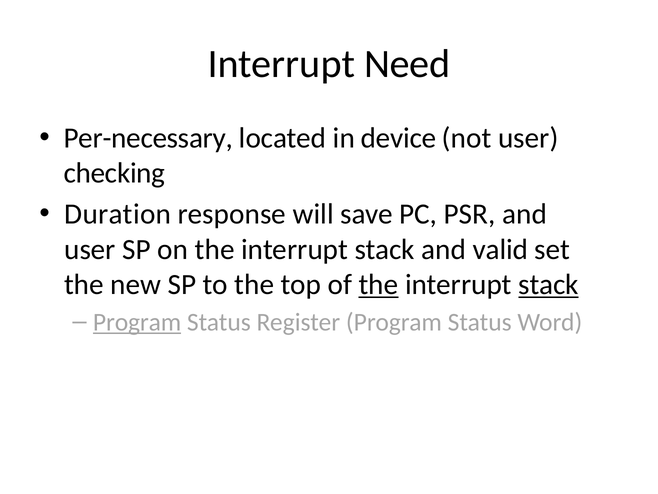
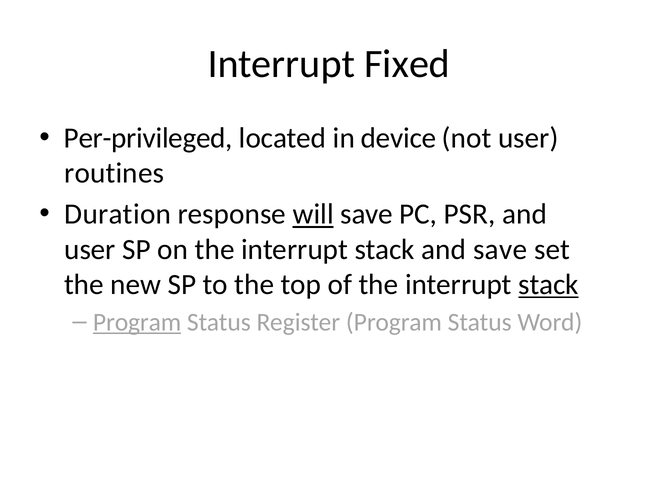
Need: Need -> Fixed
Per-necessary: Per-necessary -> Per-privileged
checking: checking -> routines
will underline: none -> present
and valid: valid -> save
the at (379, 284) underline: present -> none
